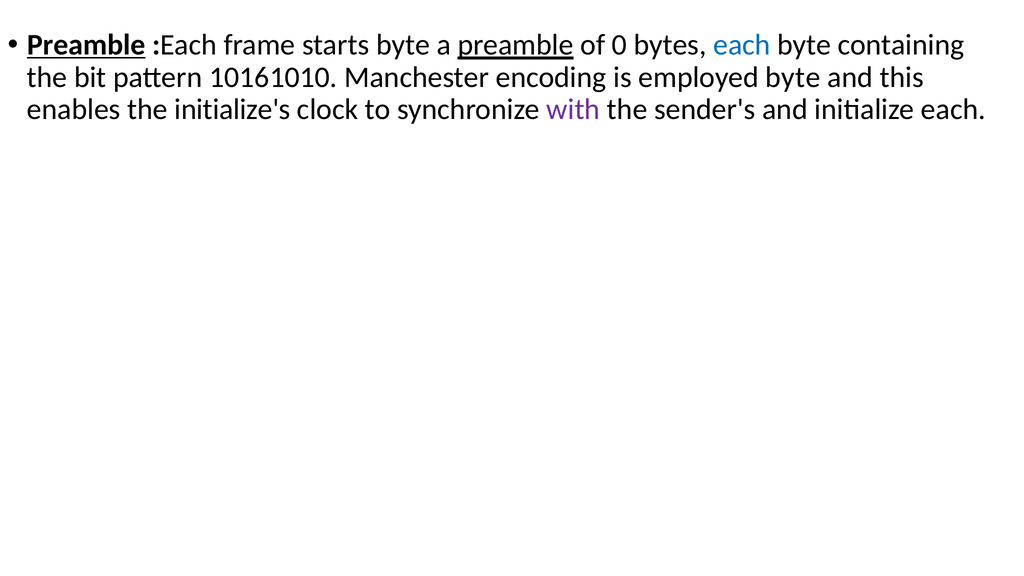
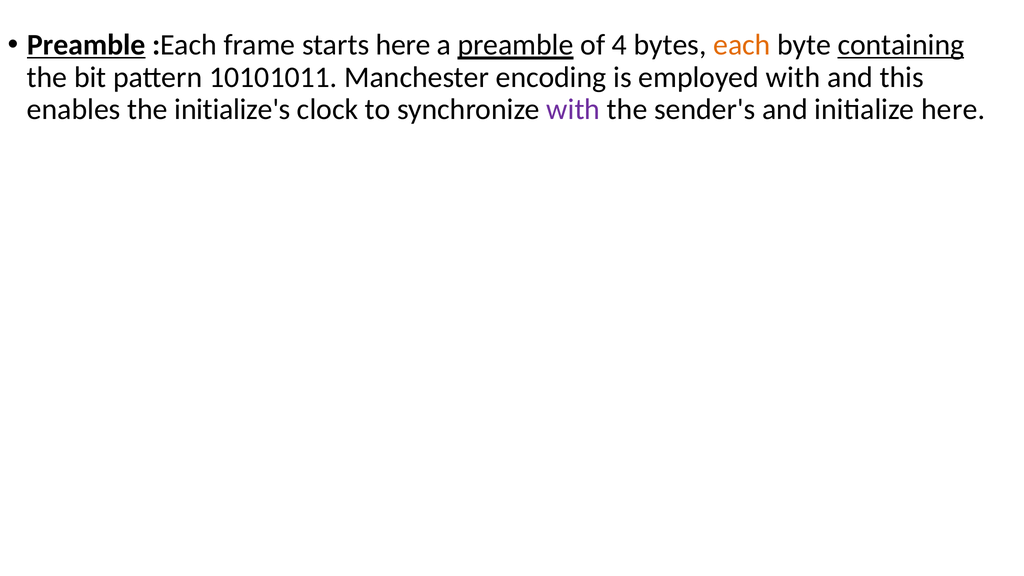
starts byte: byte -> here
0: 0 -> 4
each at (742, 45) colour: blue -> orange
containing underline: none -> present
10161010: 10161010 -> 10101011
employed byte: byte -> with
initialize each: each -> here
